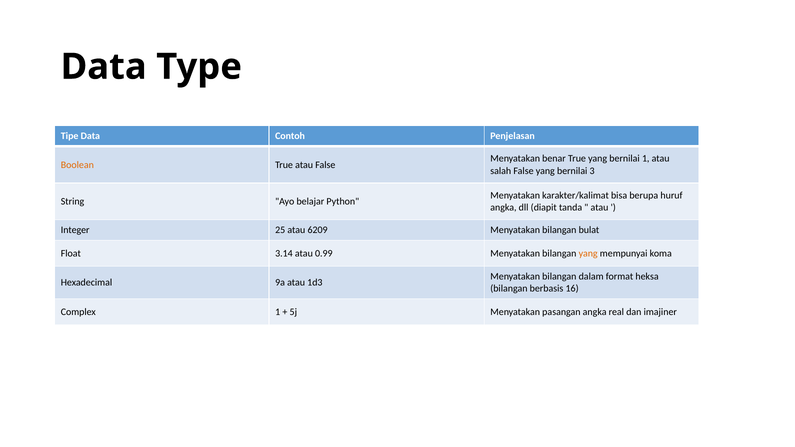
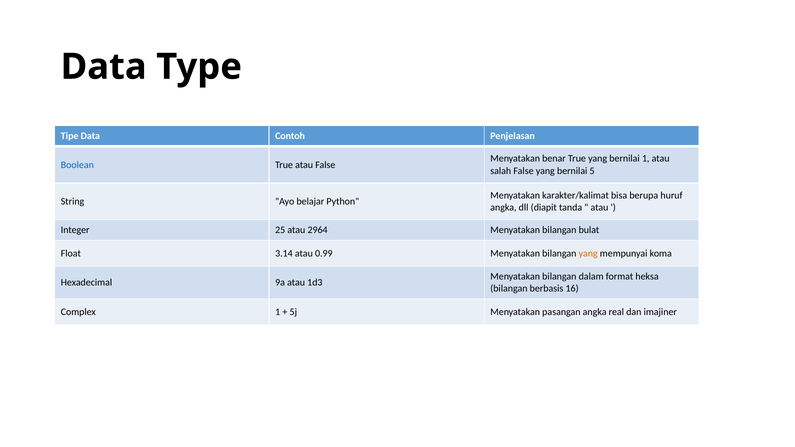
Boolean colour: orange -> blue
3: 3 -> 5
6209: 6209 -> 2964
